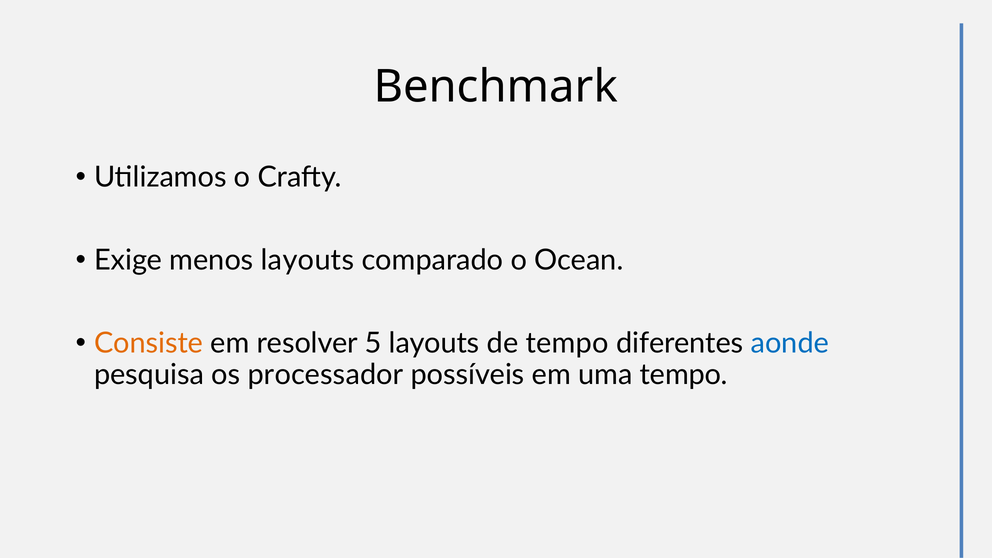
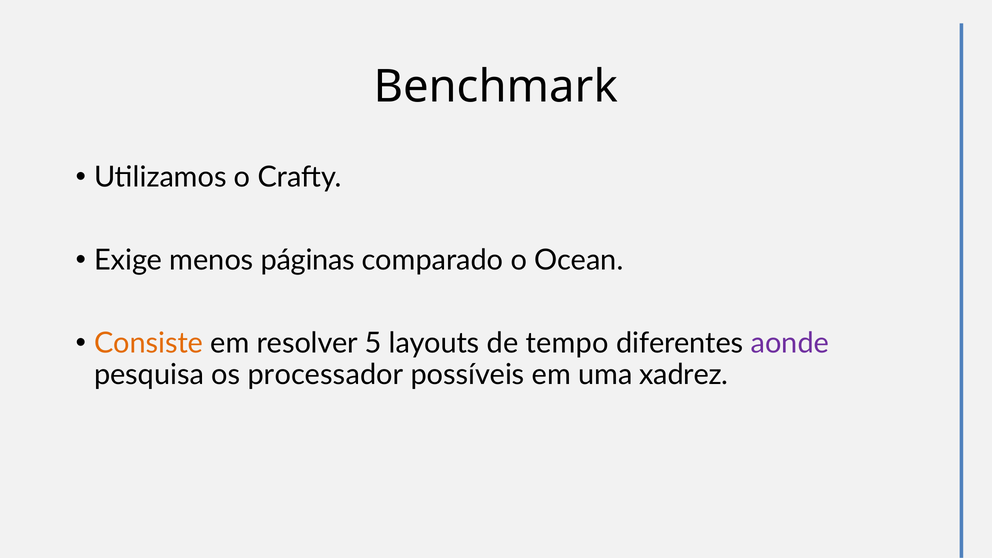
menos layouts: layouts -> páginas
aonde colour: blue -> purple
uma tempo: tempo -> xadrez
